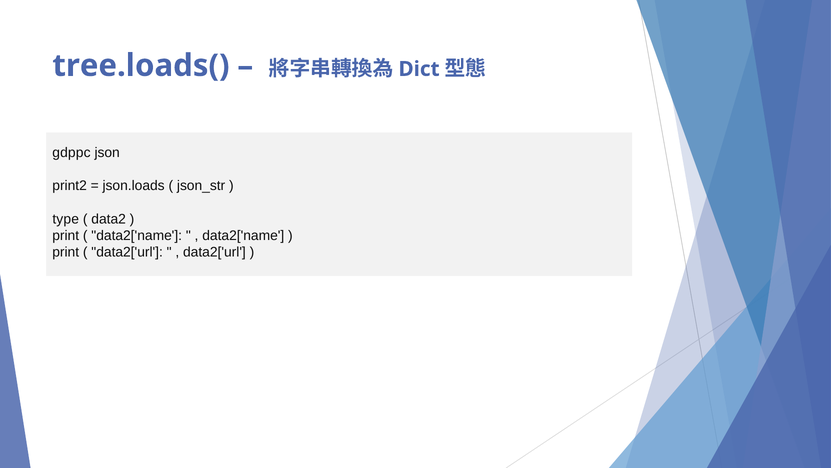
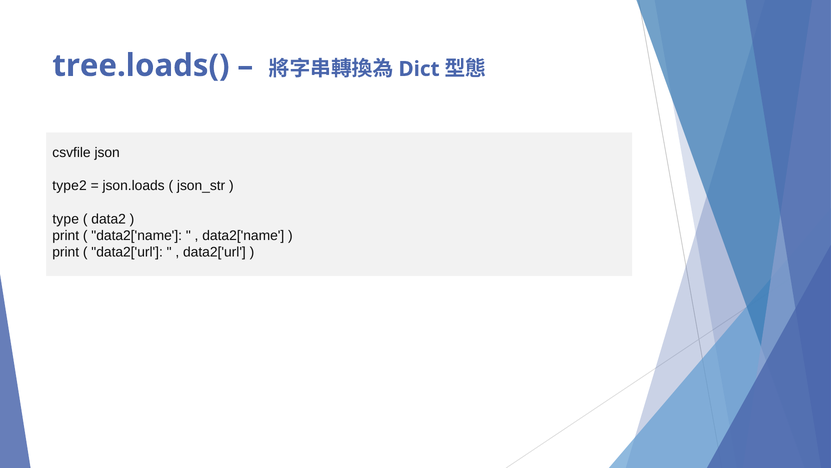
gdppc: gdppc -> csvfile
print2: print2 -> type2
